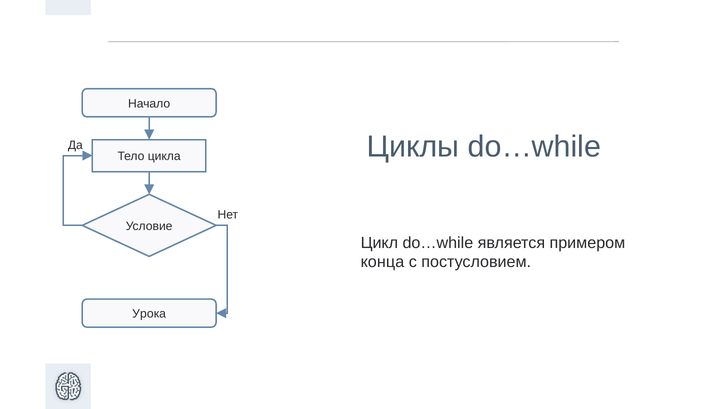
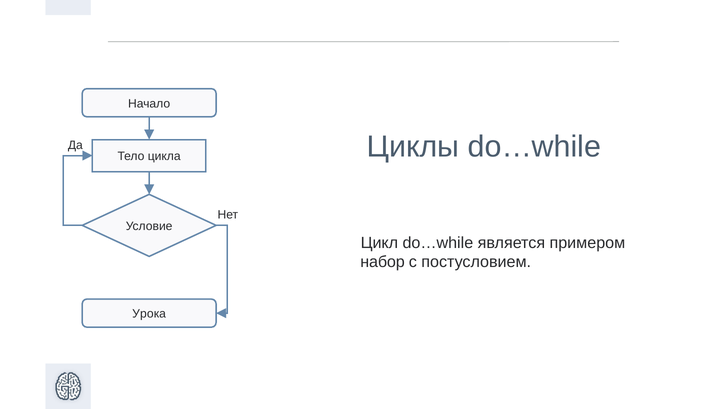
конца: конца -> набор
